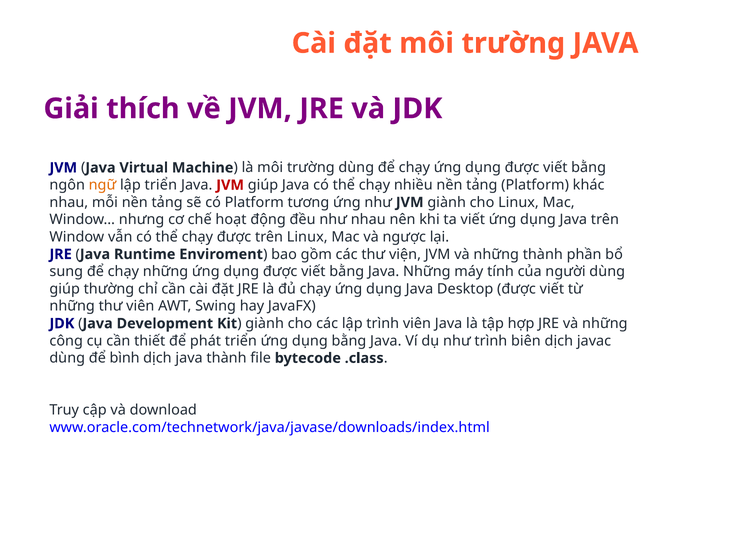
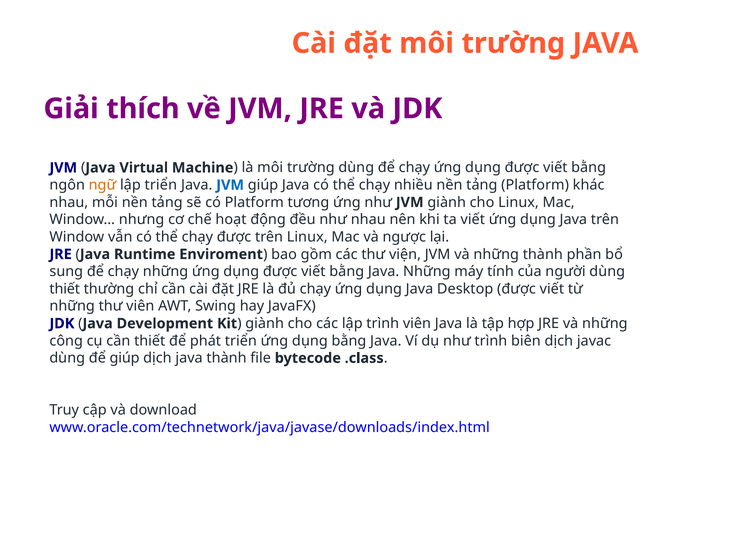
JVM at (230, 185) colour: red -> blue
giúp at (65, 289): giúp -> thiết
để bình: bình -> giúp
